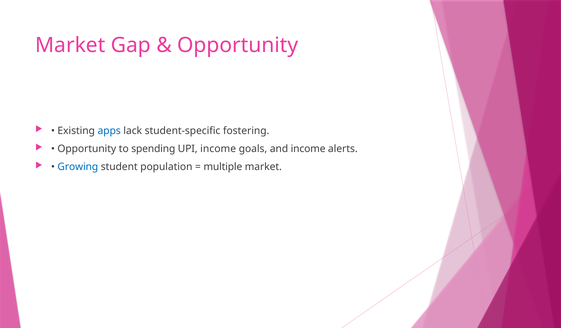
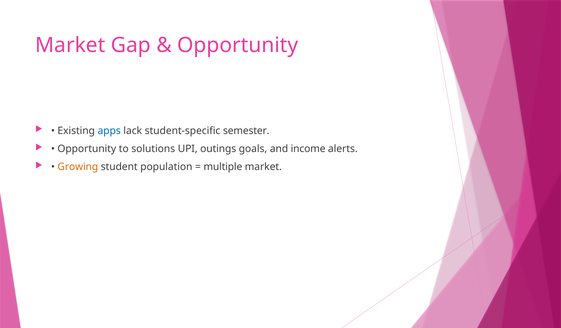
fostering: fostering -> semester
spending: spending -> solutions
UPI income: income -> outings
Growing colour: blue -> orange
